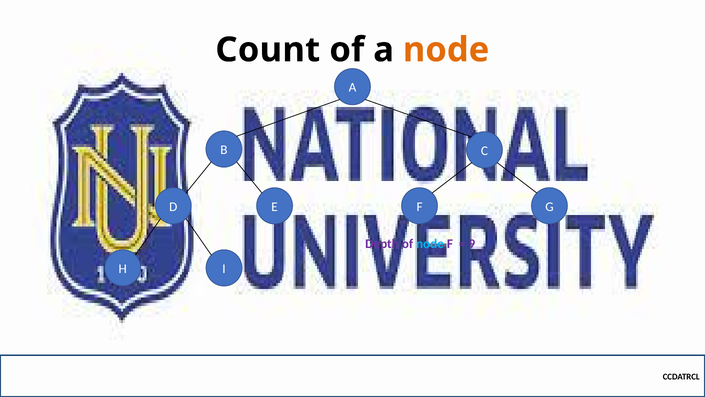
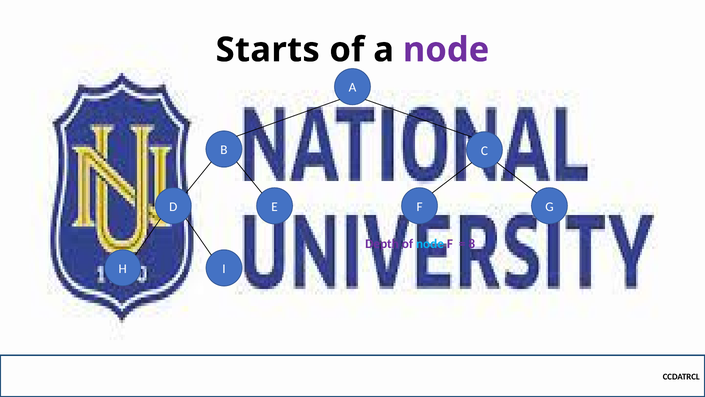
Count: Count -> Starts
node at (446, 50) colour: orange -> purple
9: 9 -> 8
